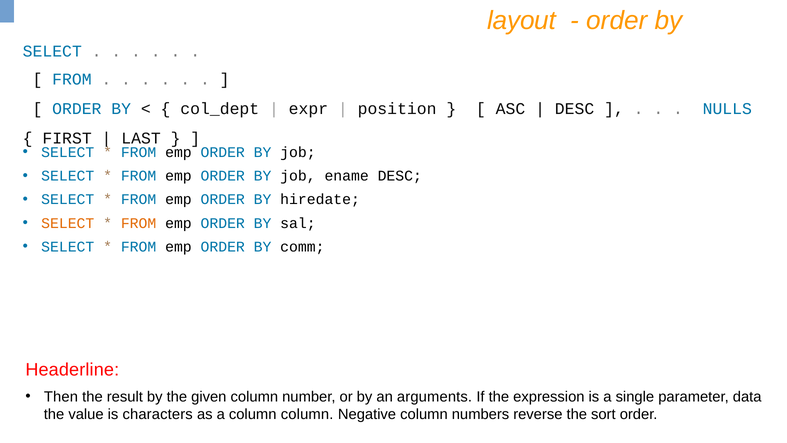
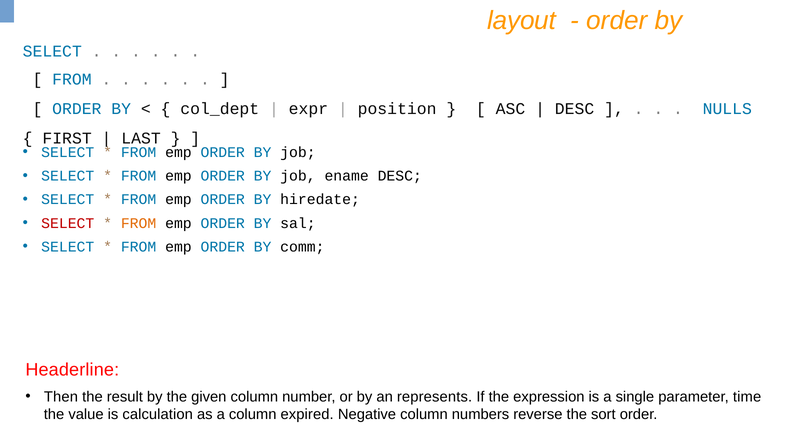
SELECT at (68, 223) colour: orange -> red
arguments: arguments -> represents
data: data -> time
characters: characters -> calculation
column column: column -> expired
